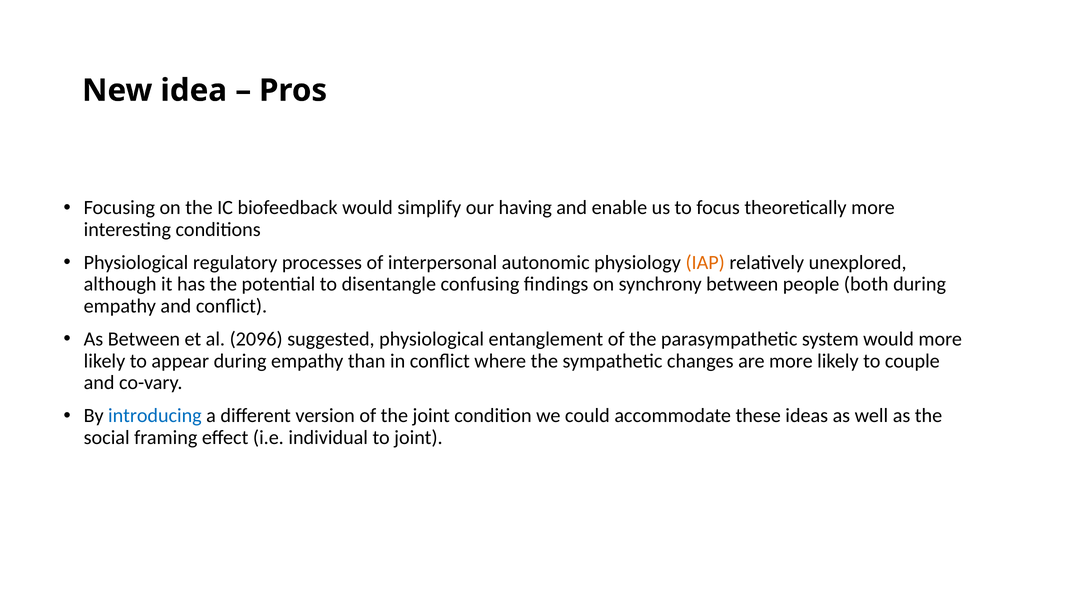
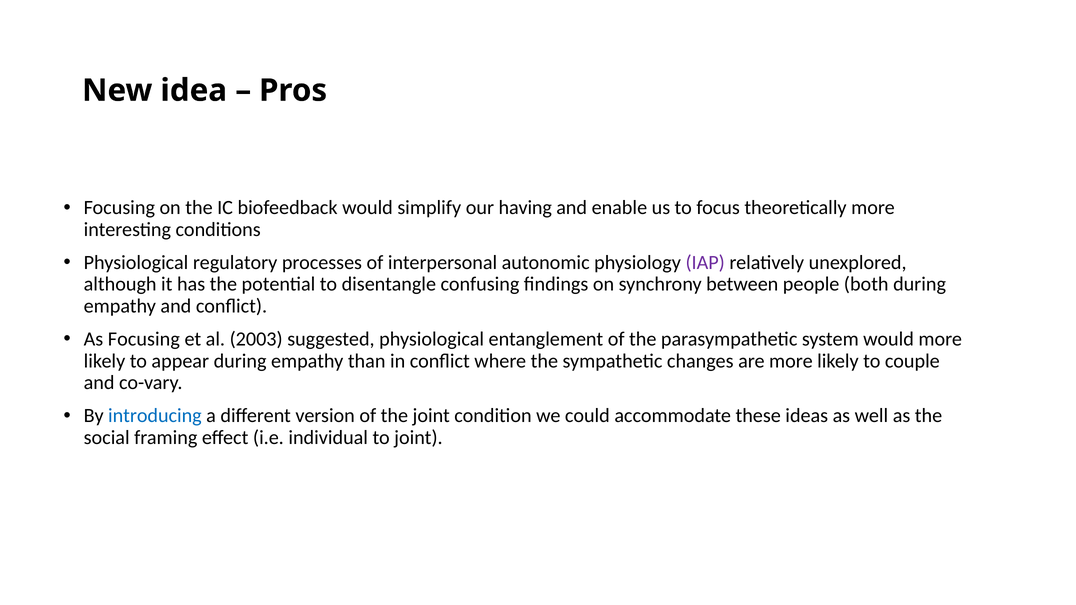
IAP colour: orange -> purple
As Between: Between -> Focusing
2096: 2096 -> 2003
